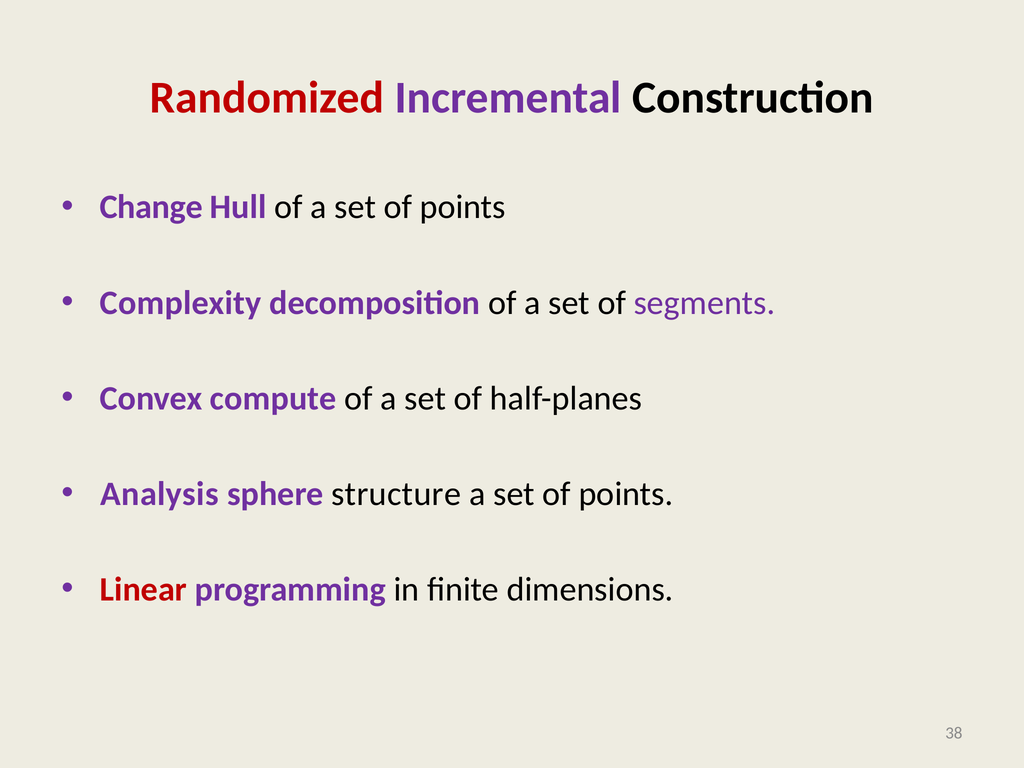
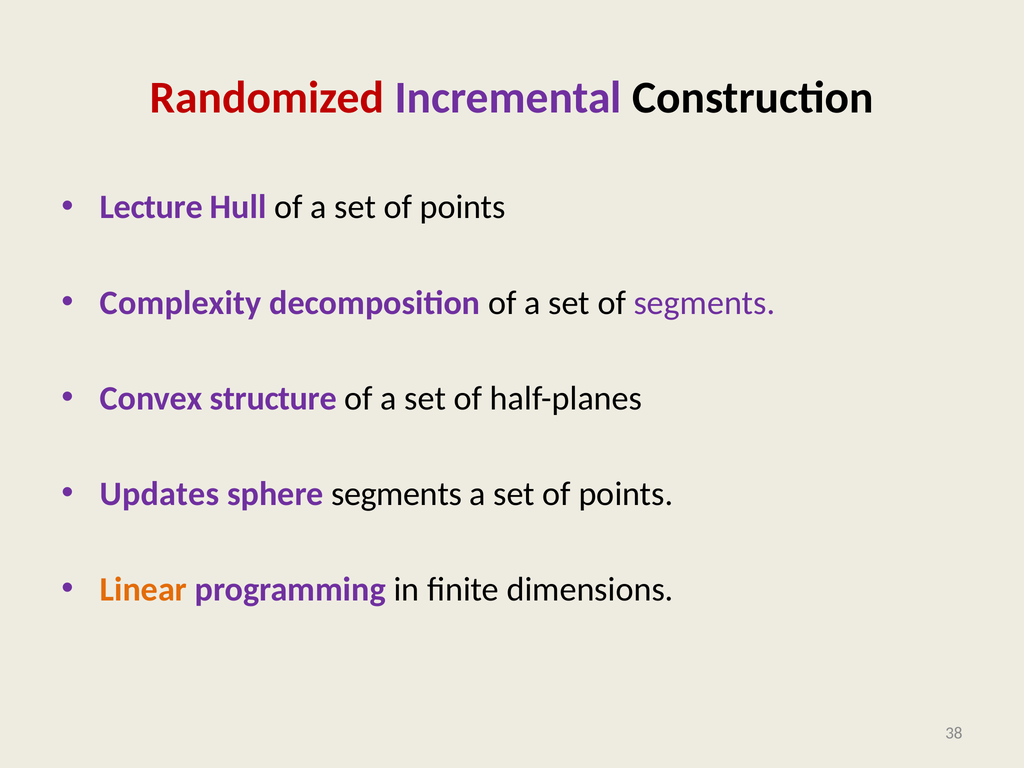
Change: Change -> Lecture
compute: compute -> structure
Analysis: Analysis -> Updates
sphere structure: structure -> segments
Linear colour: red -> orange
